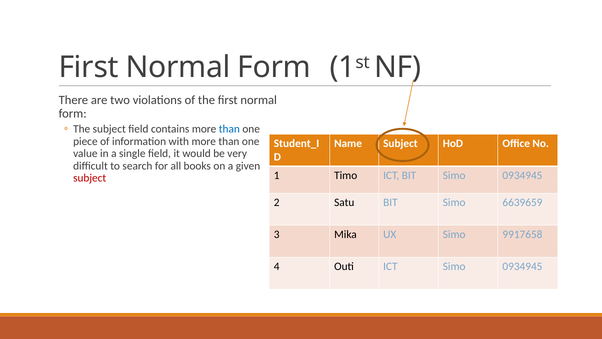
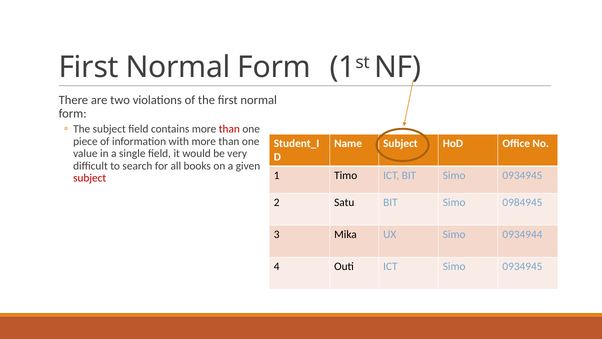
than at (229, 129) colour: blue -> red
6639659: 6639659 -> 0984945
9917658: 9917658 -> 0934944
